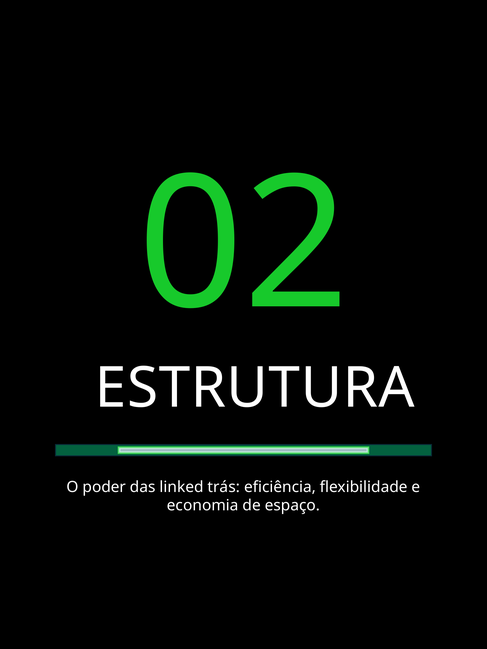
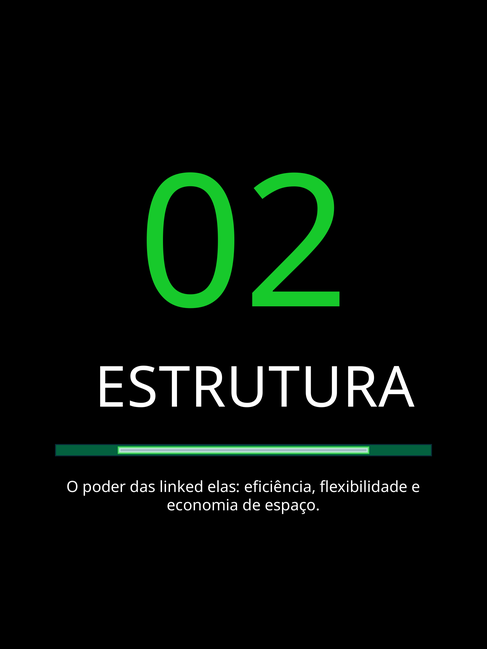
trás: trás -> elas
